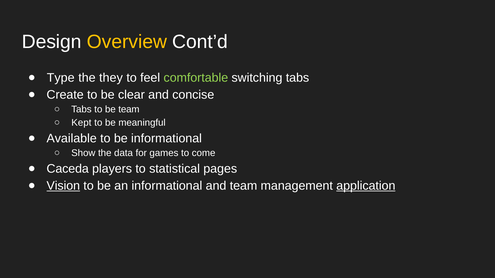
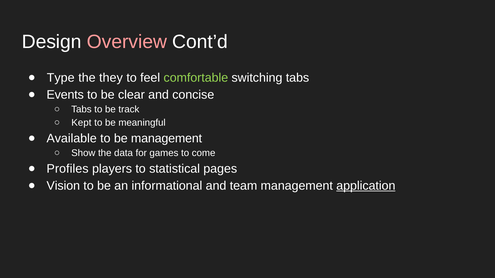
Overview colour: yellow -> pink
Create: Create -> Events
be team: team -> track
be informational: informational -> management
Caceda: Caceda -> Profiles
Vision underline: present -> none
